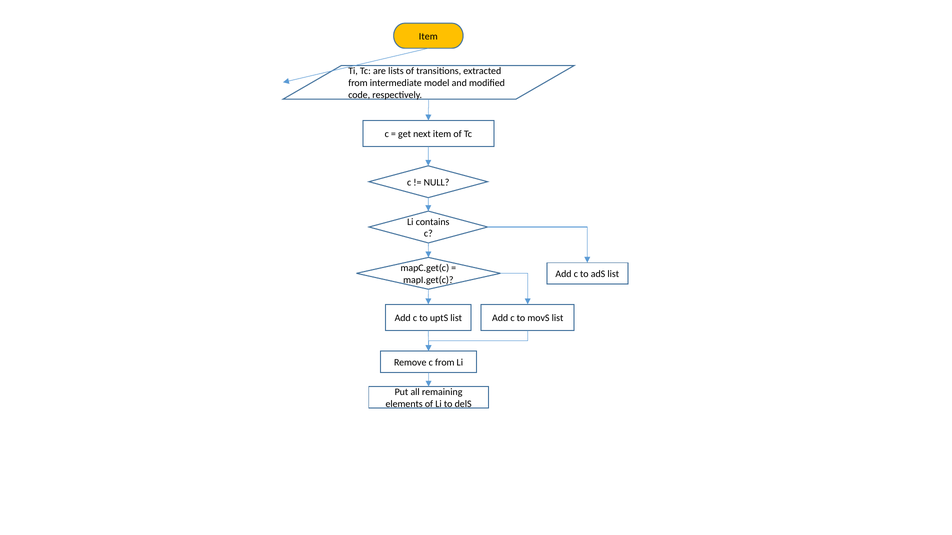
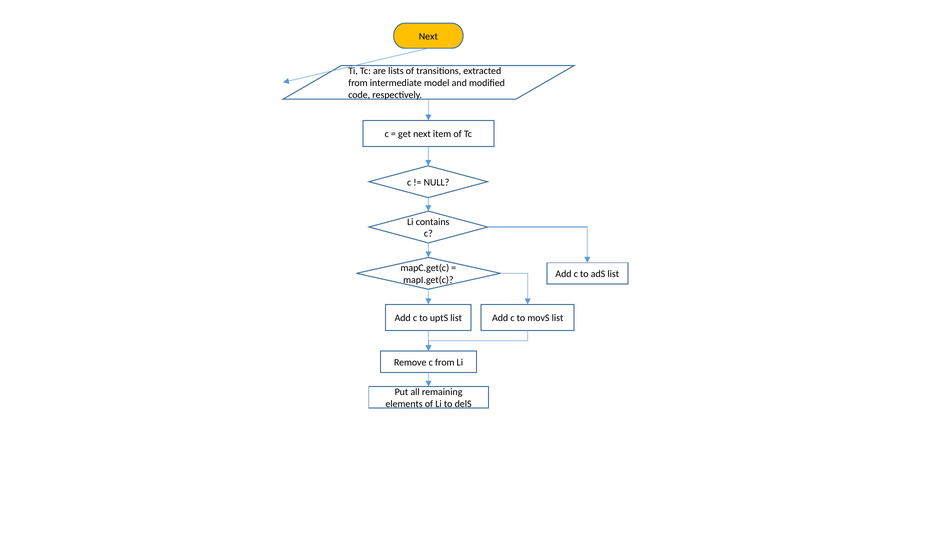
Item at (428, 36): Item -> Next
